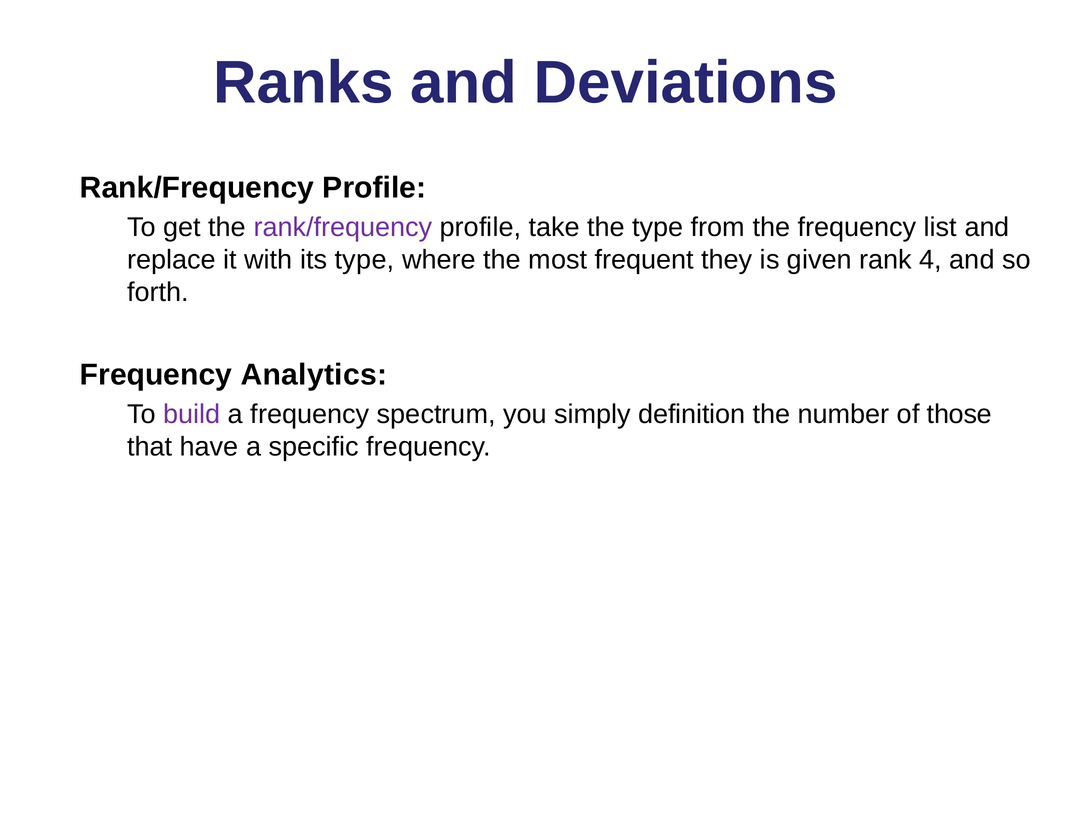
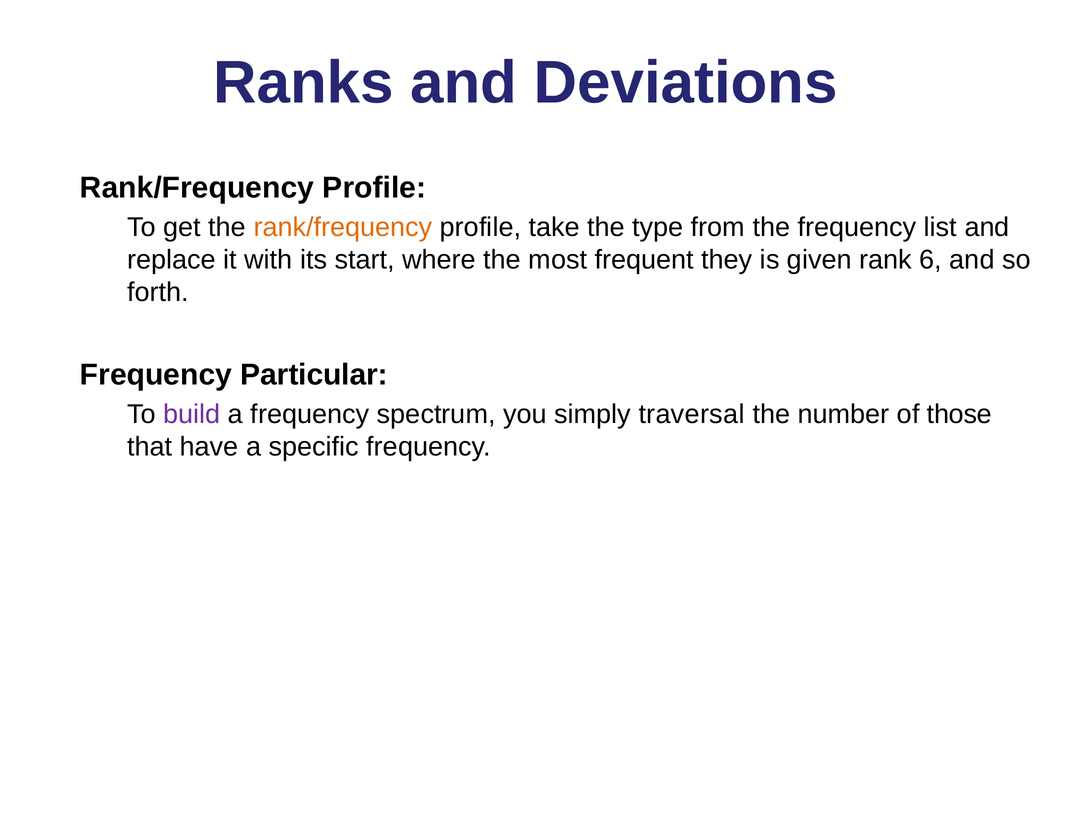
rank/frequency at (343, 227) colour: purple -> orange
its type: type -> start
4: 4 -> 6
Analytics: Analytics -> Particular
definition: definition -> traversal
